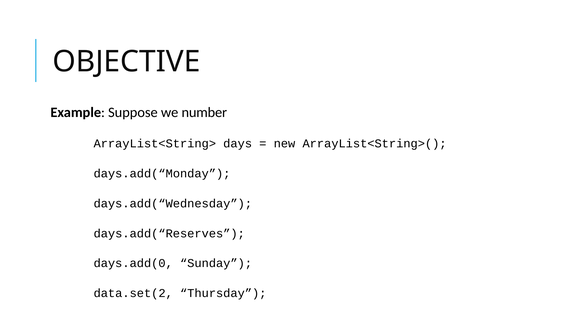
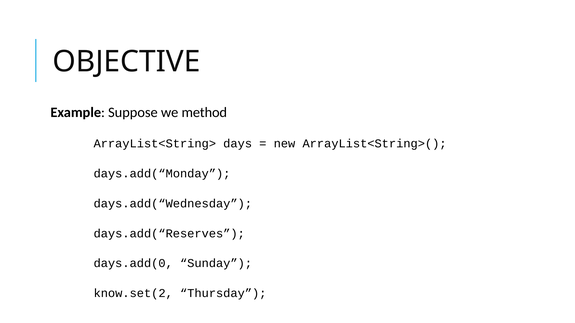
number: number -> method
data.set(2: data.set(2 -> know.set(2
